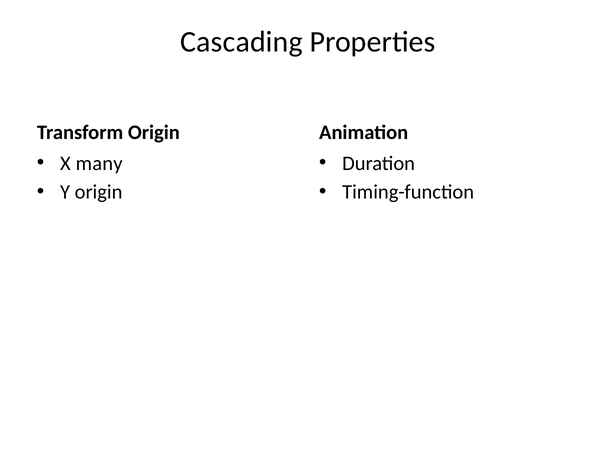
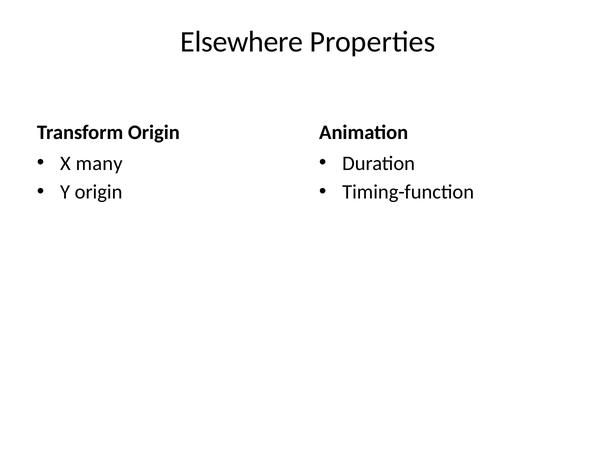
Cascading: Cascading -> Elsewhere
